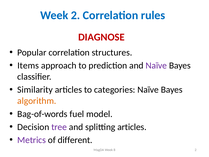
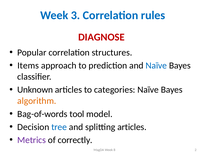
Week 2: 2 -> 3
Naïve at (156, 65) colour: purple -> blue
Similarity: Similarity -> Unknown
fuel: fuel -> tool
tree colour: purple -> blue
different: different -> correctly
